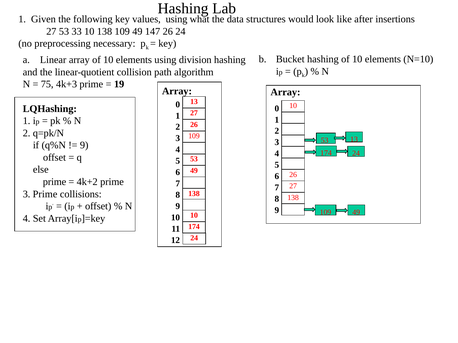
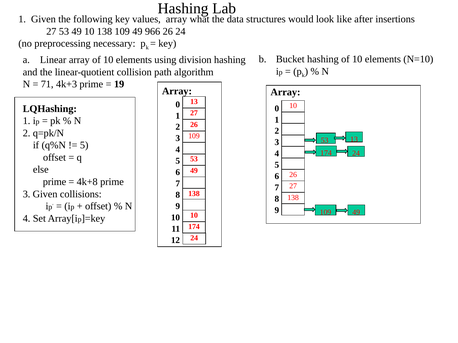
values using: using -> array
27 53 33: 33 -> 49
147: 147 -> 966
75: 75 -> 71
9 at (84, 145): 9 -> 5
4k+2: 4k+2 -> 4k+8
3 Prime: Prime -> Given
